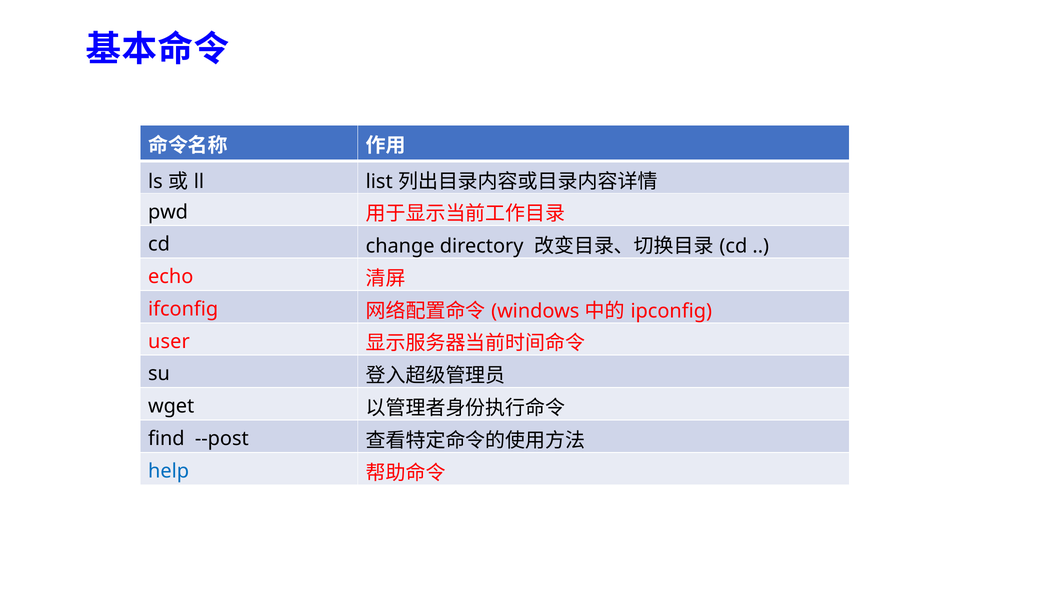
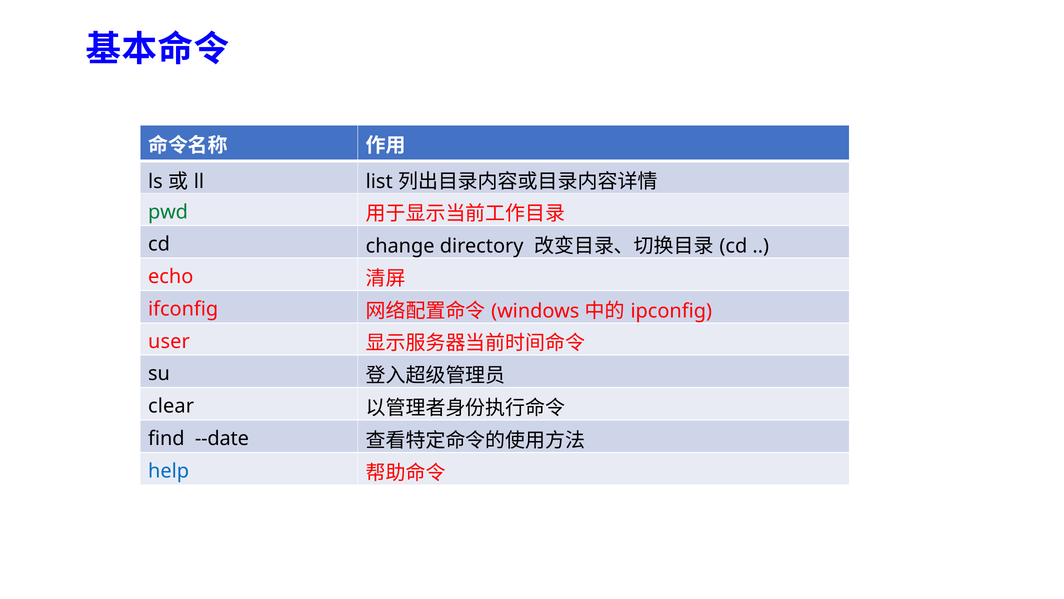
pwd colour: black -> green
wget: wget -> clear
--post: --post -> --date
